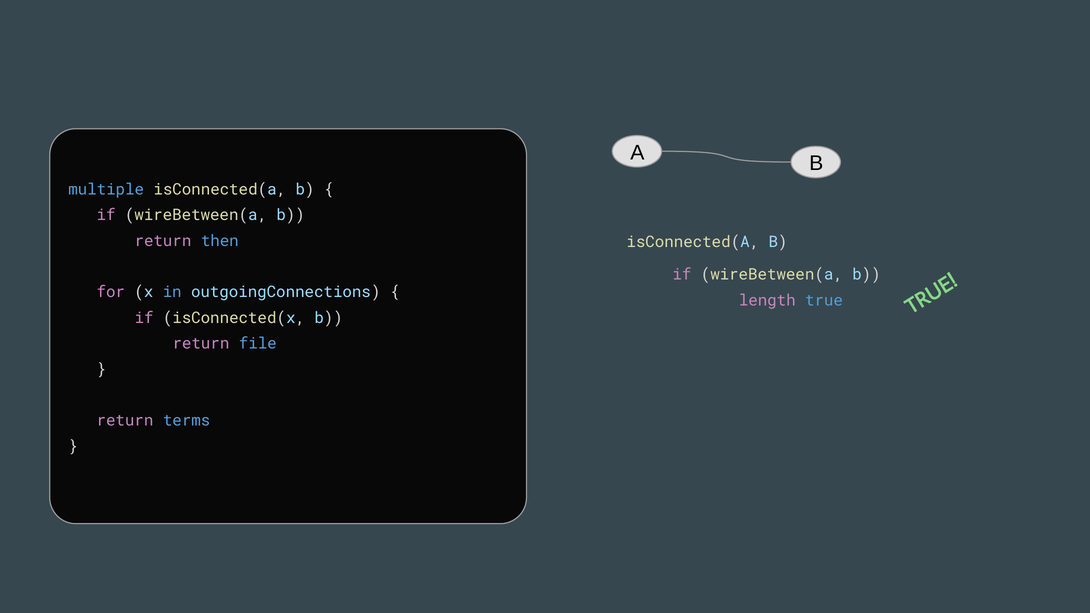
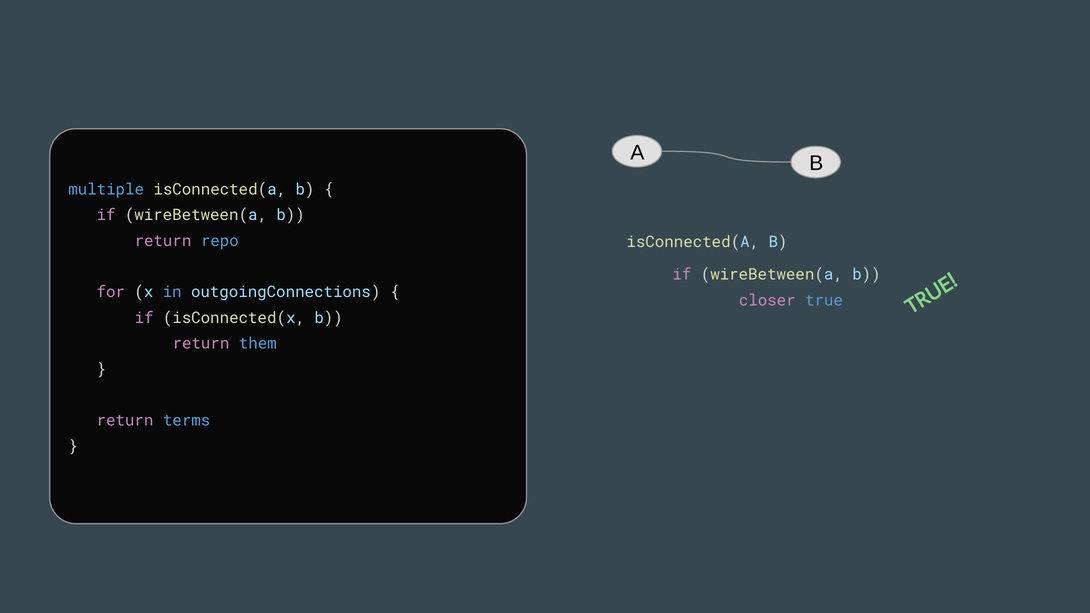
then: then -> repo
length: length -> closer
file: file -> them
